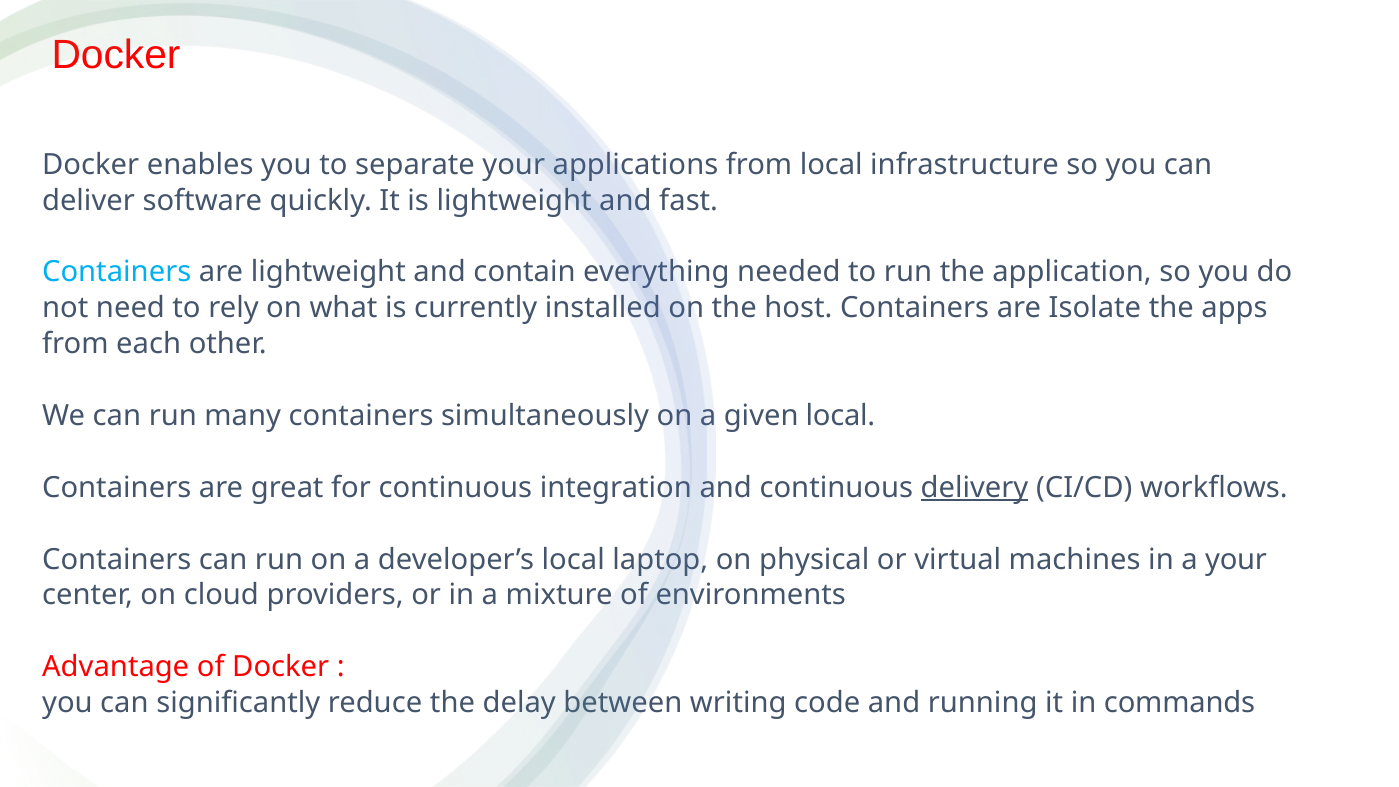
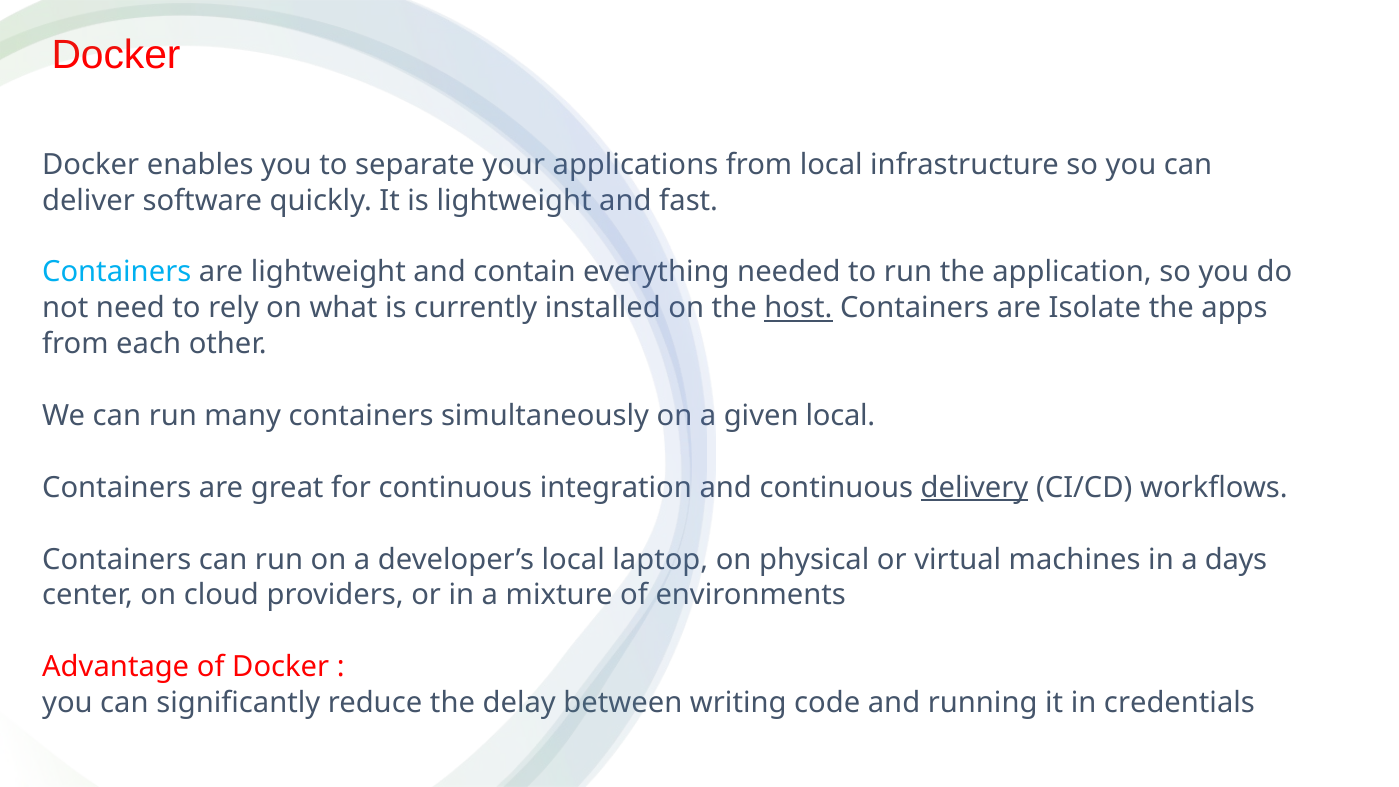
host underline: none -> present
a your: your -> days
commands: commands -> credentials
